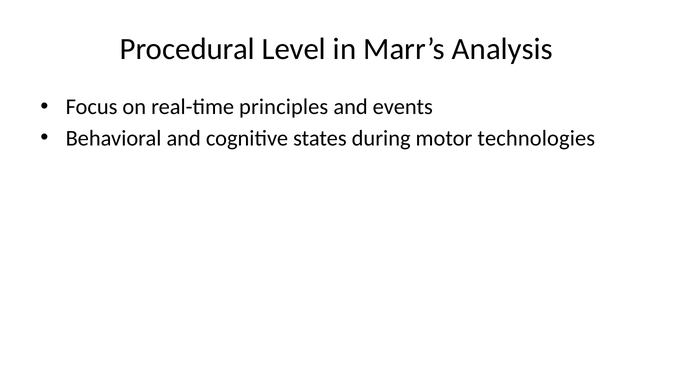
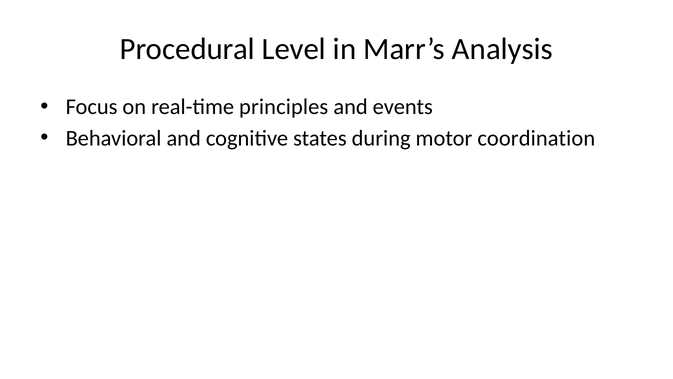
technologies: technologies -> coordination
